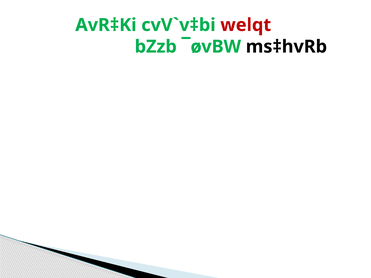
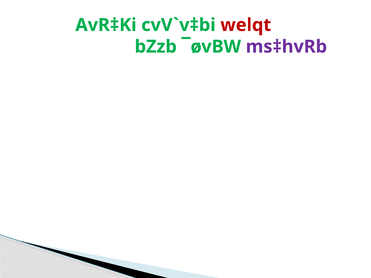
ms‡hvRb colour: black -> purple
